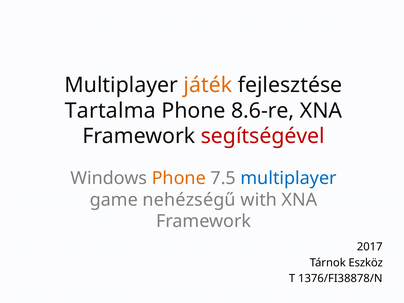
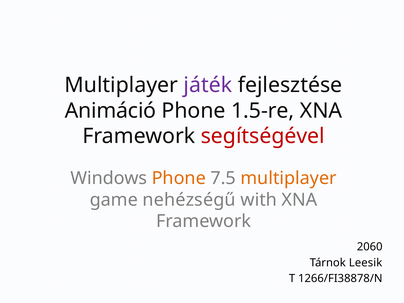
játék colour: orange -> purple
Tartalma: Tartalma -> Animáció
8.6-re: 8.6-re -> 1.5-re
multiplayer at (289, 178) colour: blue -> orange
2017: 2017 -> 2060
Eszköz: Eszköz -> Leesik
1376/FI38878/N: 1376/FI38878/N -> 1266/FI38878/N
